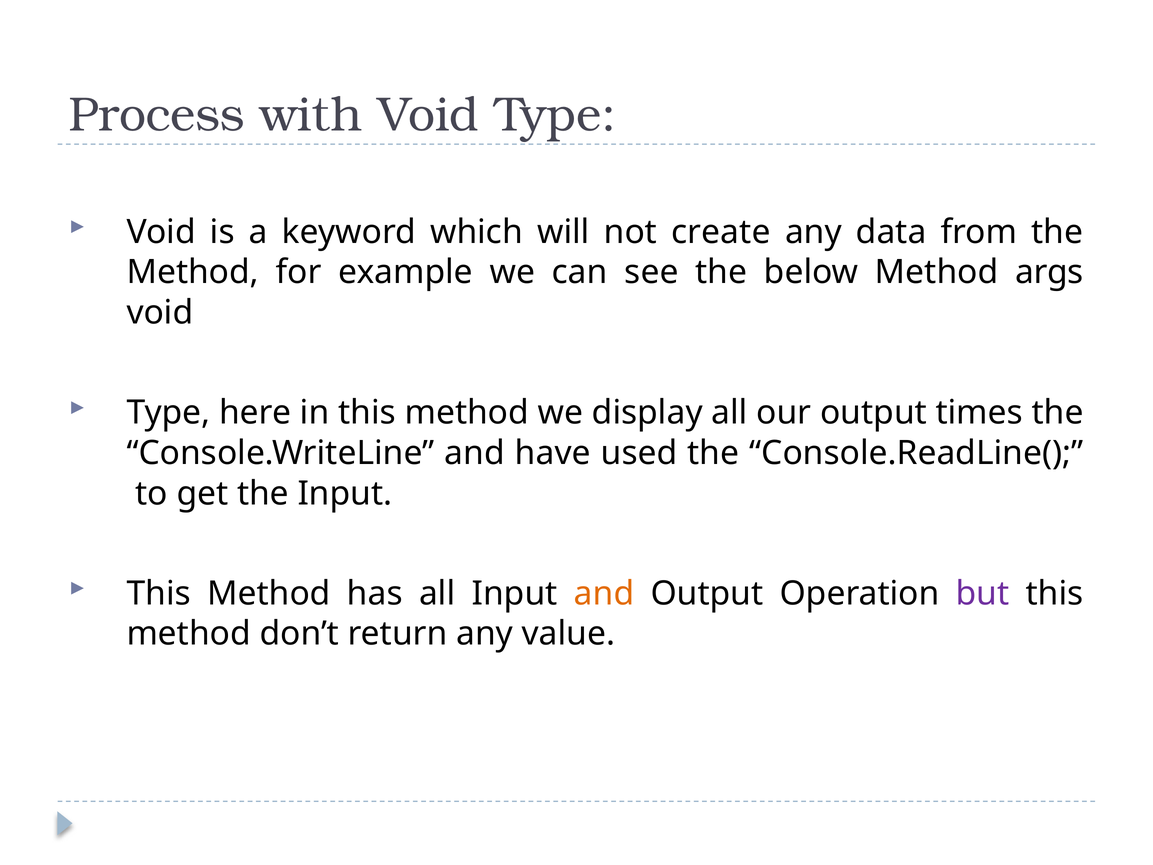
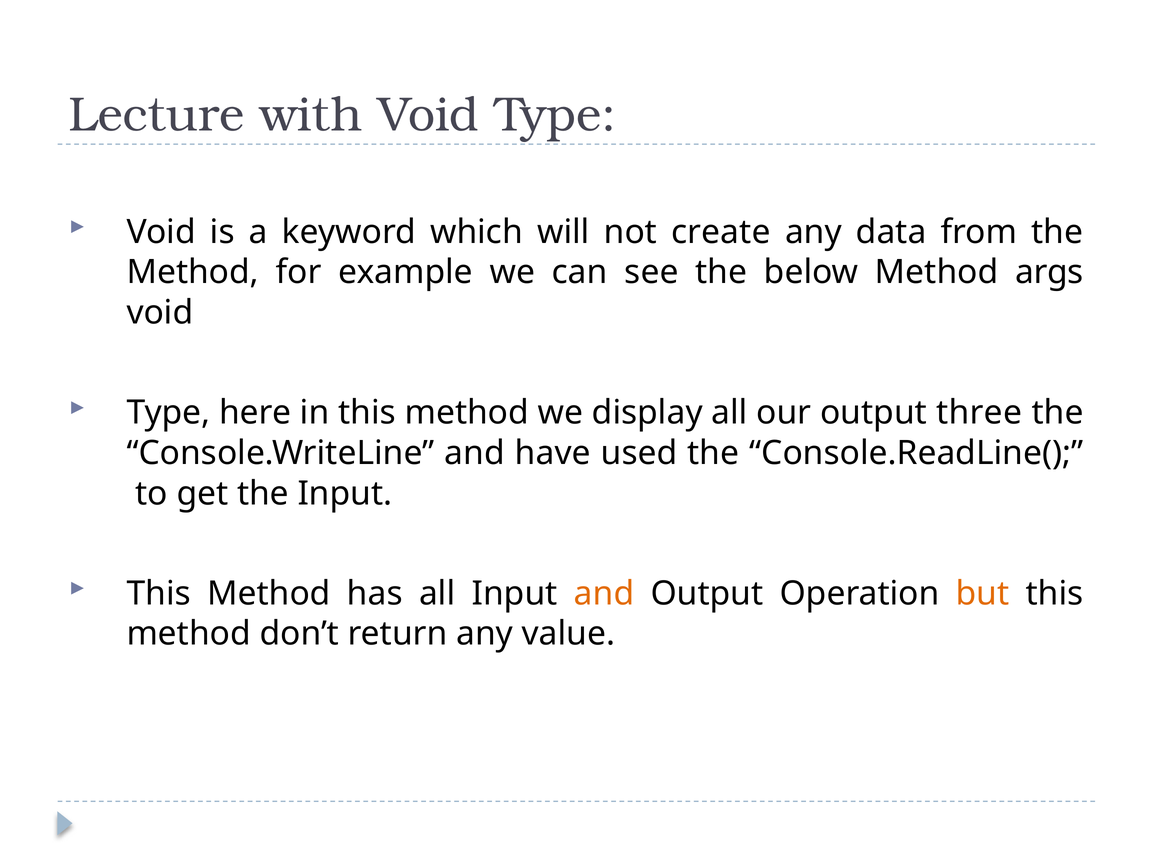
Process: Process -> Lecture
times: times -> three
but colour: purple -> orange
